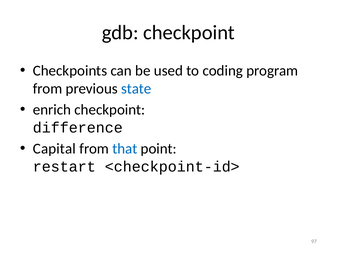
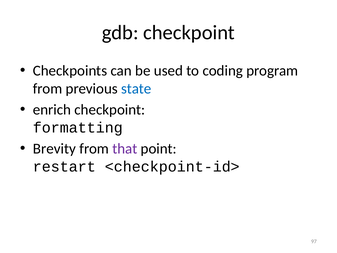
difference: difference -> formatting
Capital: Capital -> Brevity
that colour: blue -> purple
